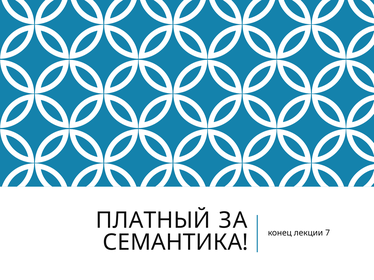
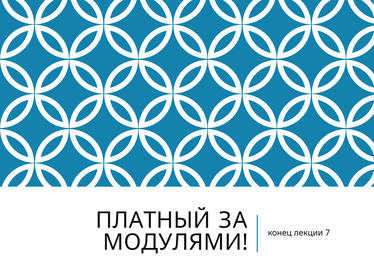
СЕМАНТИКА: СЕМАНТИКА -> МОДУЛЯМИ
